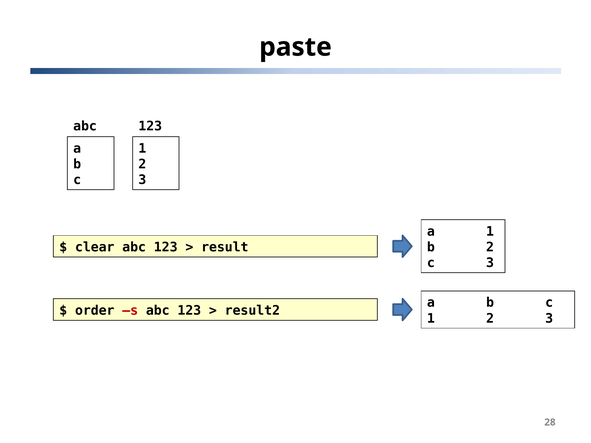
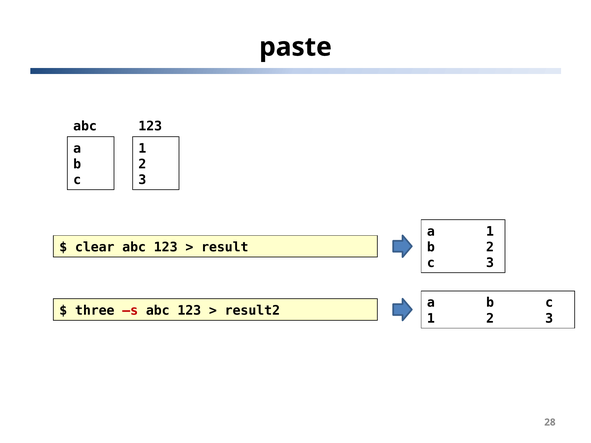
order: order -> three
